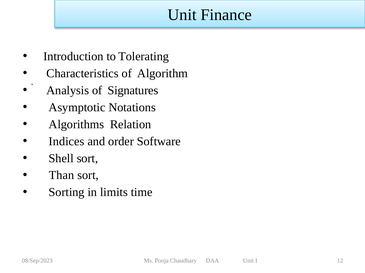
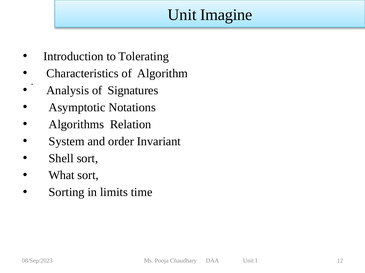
Finance: Finance -> Imagine
Indices: Indices -> System
Software: Software -> Invariant
Than: Than -> What
